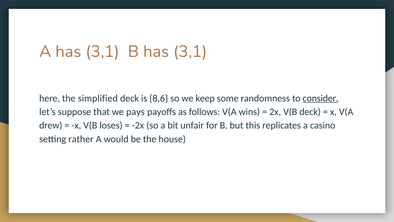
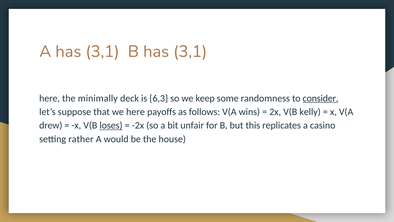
simplified: simplified -> minimally
8,6: 8,6 -> 6,3
we pays: pays -> here
V(B deck: deck -> kelly
loses underline: none -> present
